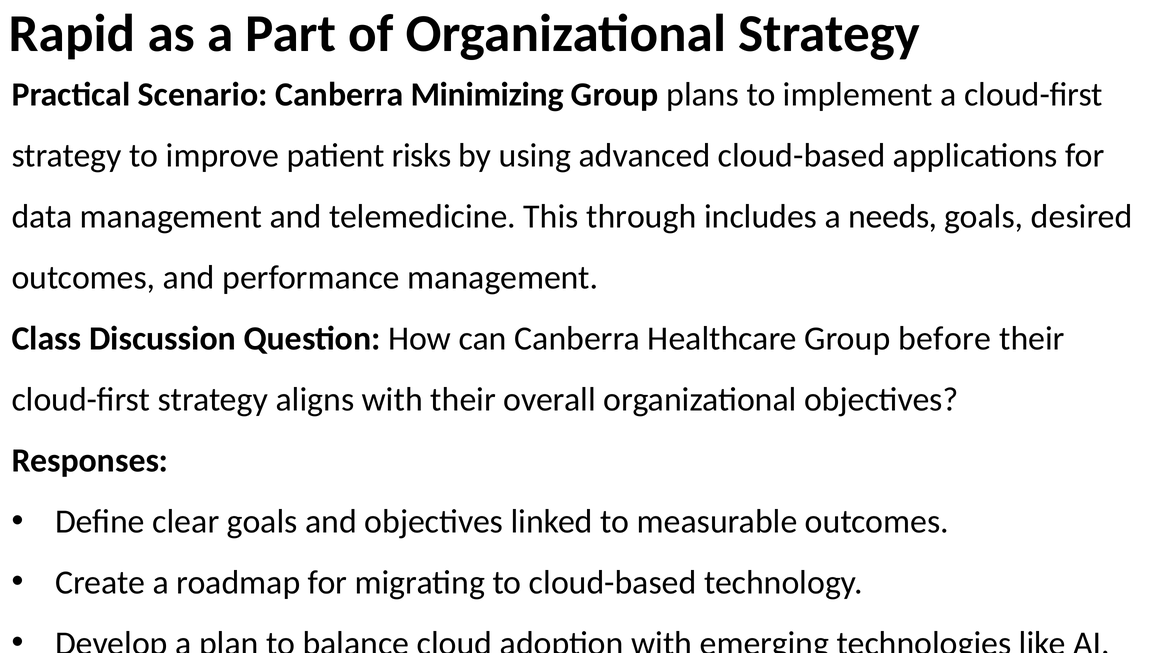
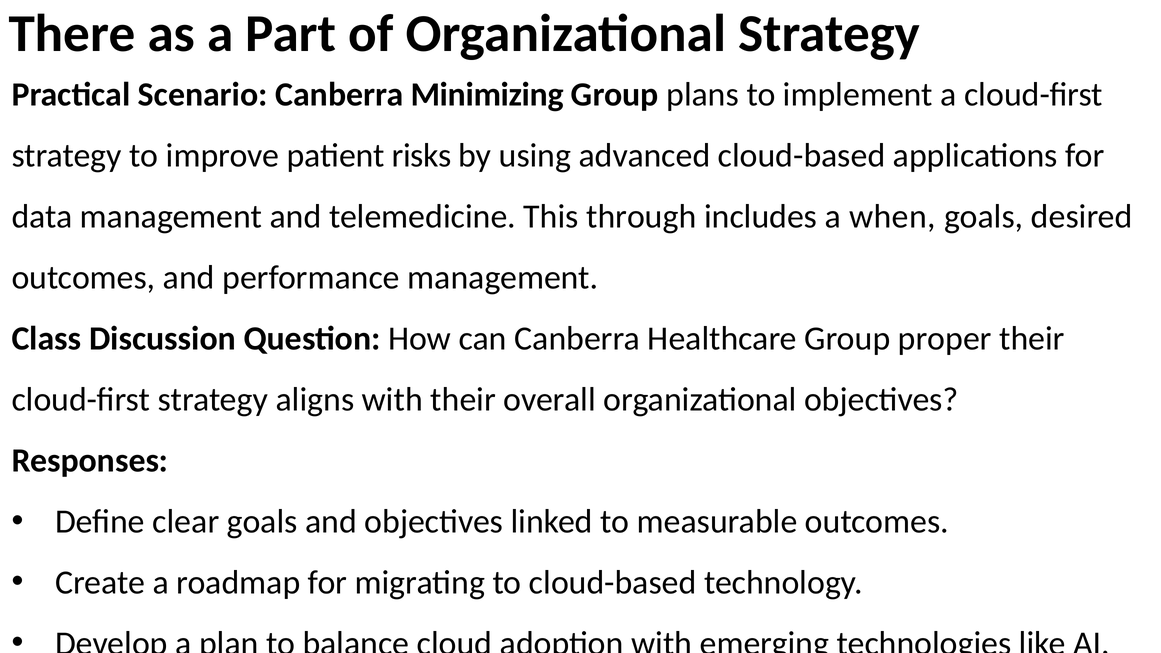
Rapid: Rapid -> There
needs: needs -> when
before: before -> proper
